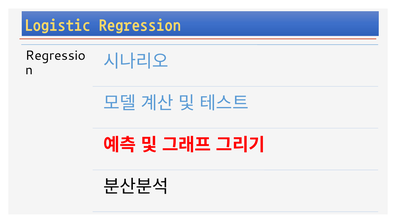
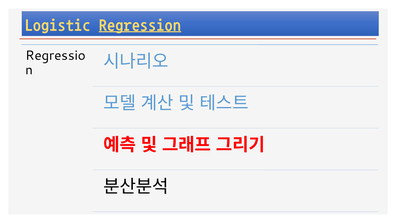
Regression underline: none -> present
